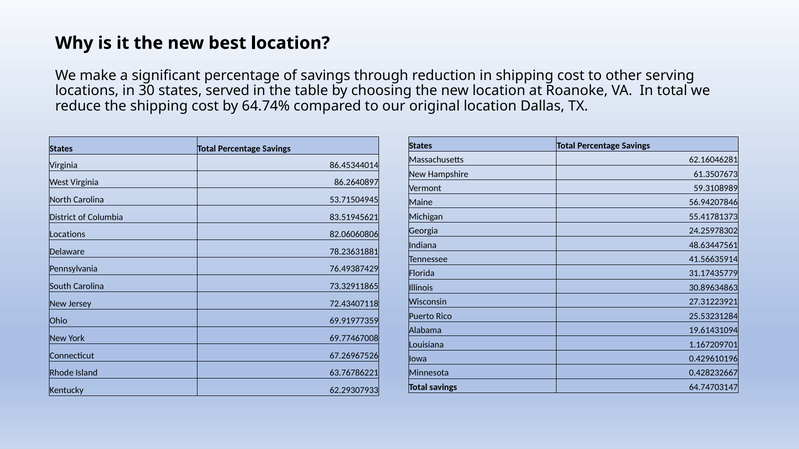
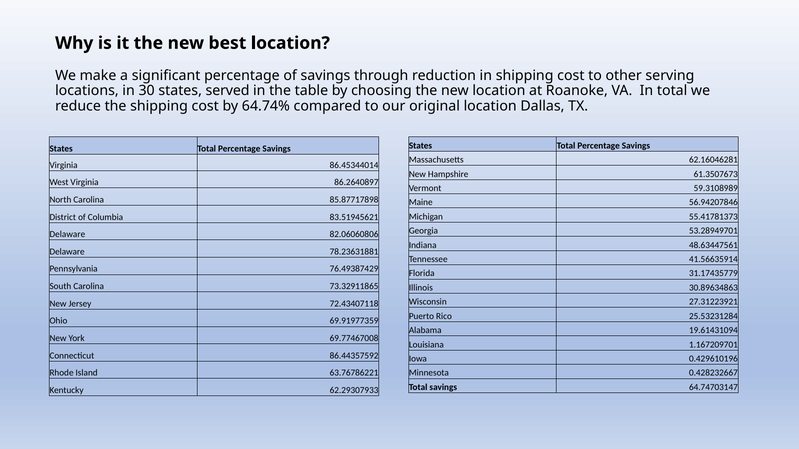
53.71504945: 53.71504945 -> 85.87717898
24.25978302: 24.25978302 -> 53.28949701
Locations at (67, 235): Locations -> Delaware
67.26967526: 67.26967526 -> 86.44357592
